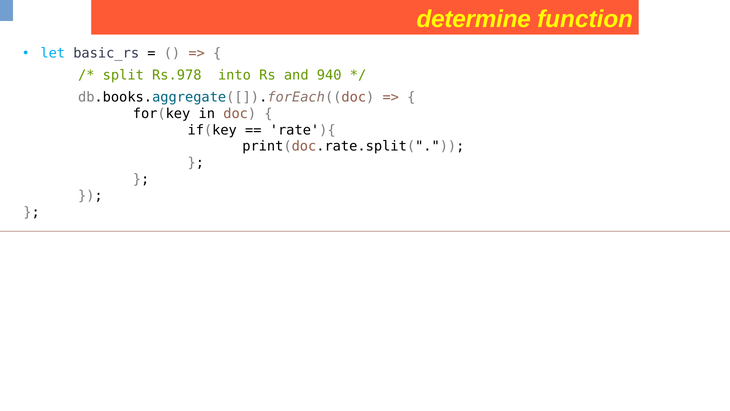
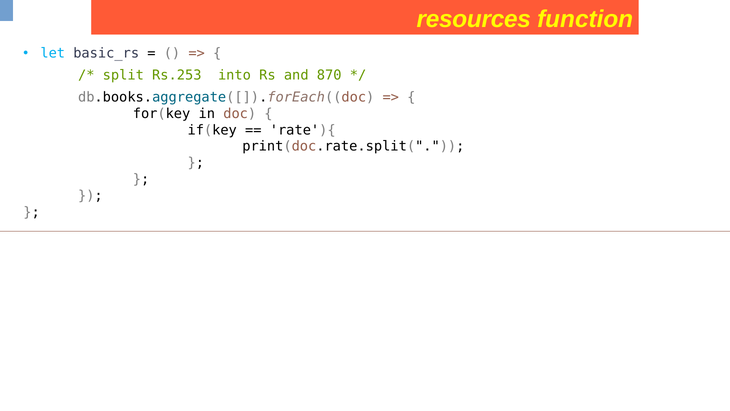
determine: determine -> resources
Rs.978: Rs.978 -> Rs.253
940: 940 -> 870
